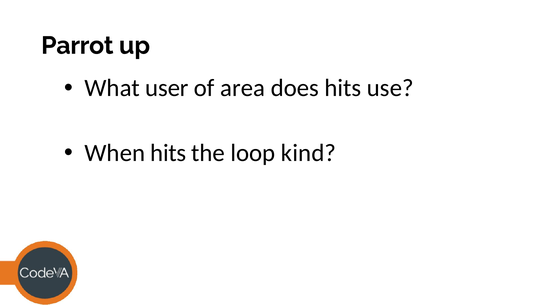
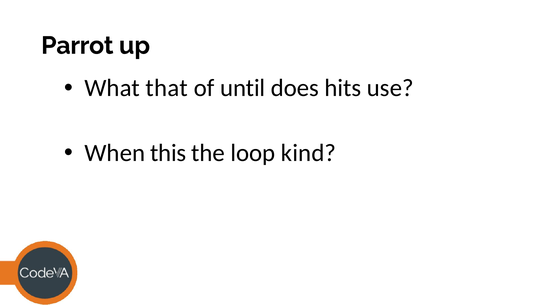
user: user -> that
area: area -> until
When hits: hits -> this
